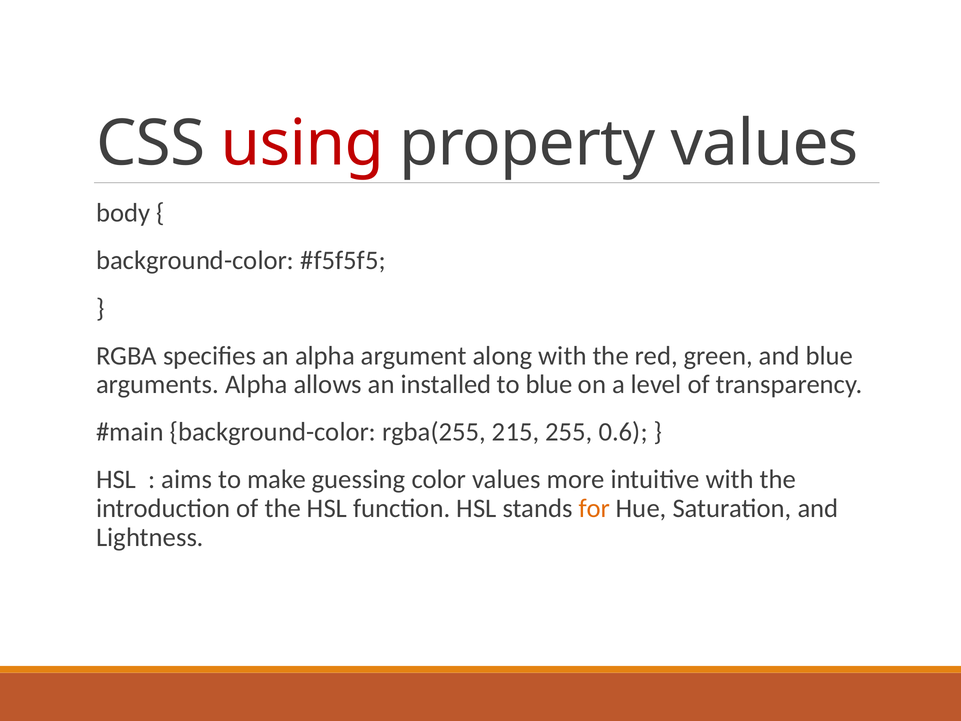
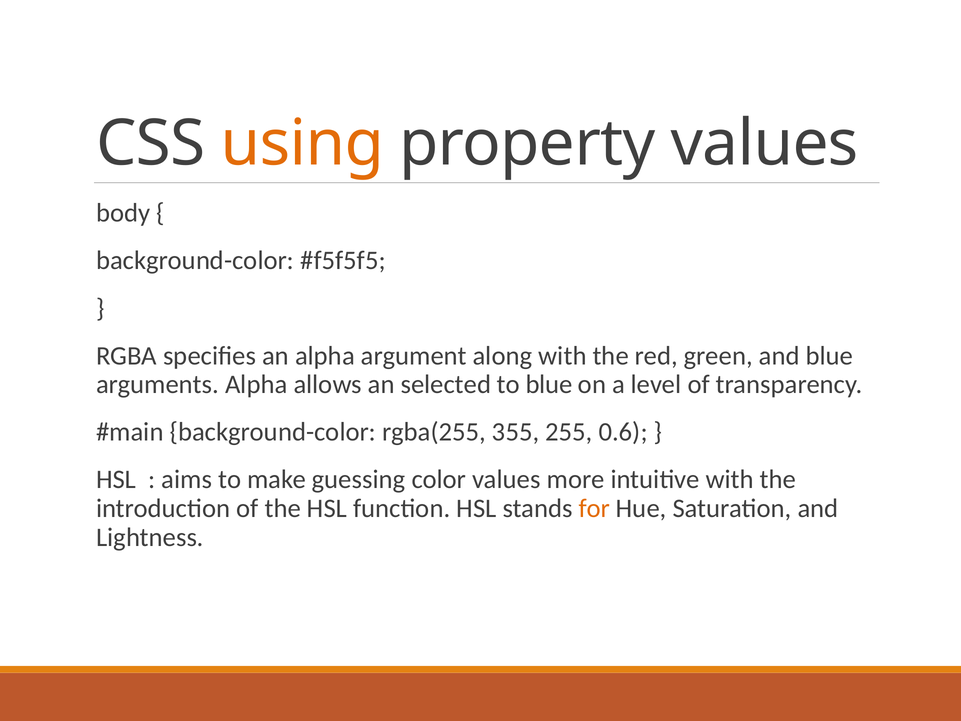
using colour: red -> orange
installed: installed -> selected
215: 215 -> 355
